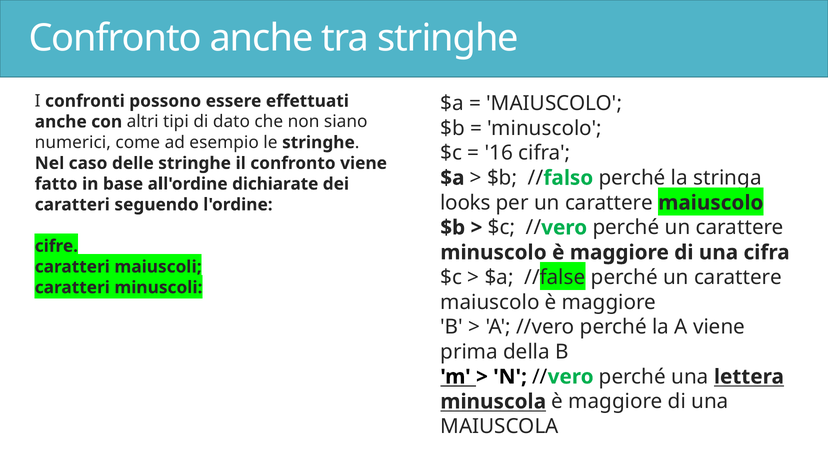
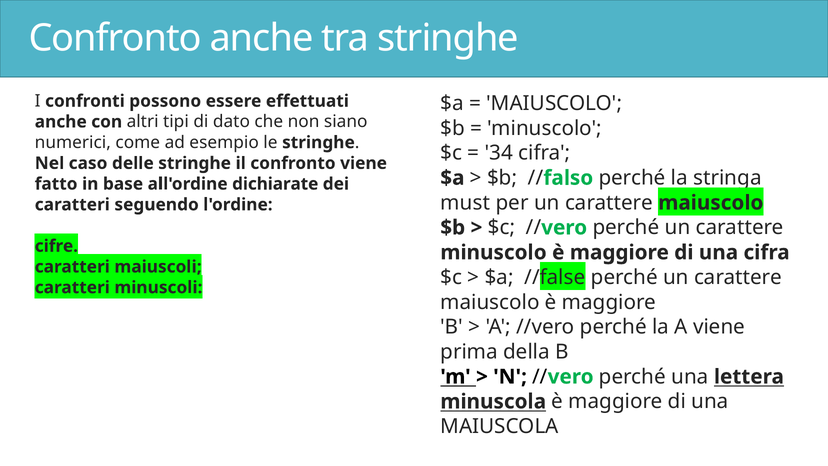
16: 16 -> 34
looks: looks -> must
